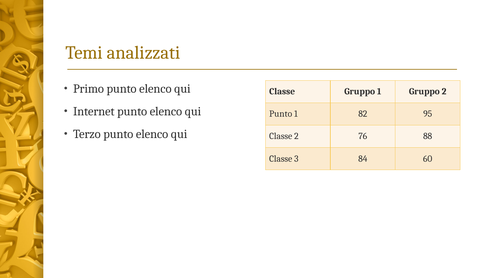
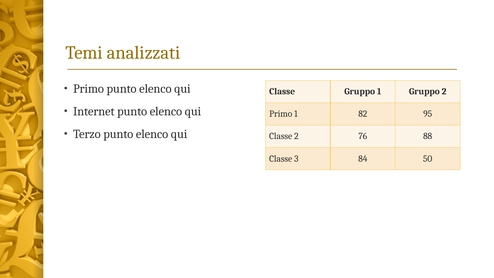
Punto at (281, 114): Punto -> Primo
60: 60 -> 50
